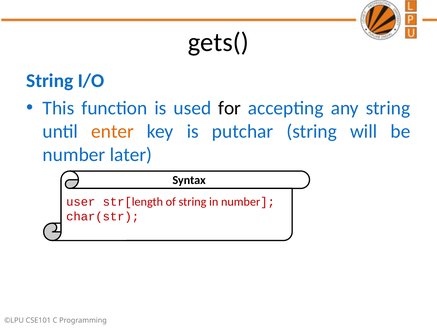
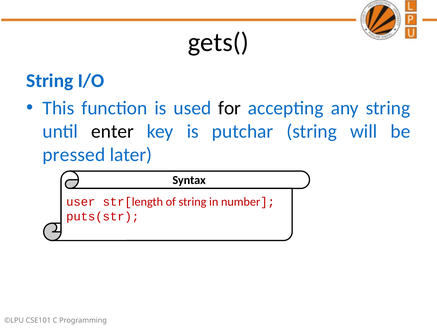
enter colour: orange -> black
number at (74, 155): number -> pressed
char(str: char(str -> puts(str
